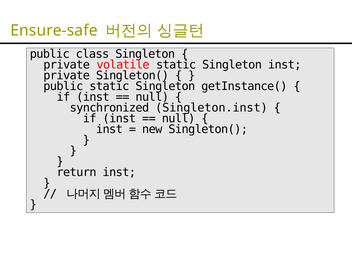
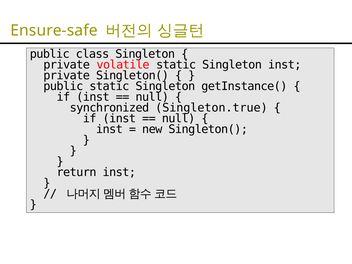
Singleton.inst: Singleton.inst -> Singleton.true
